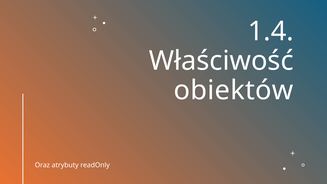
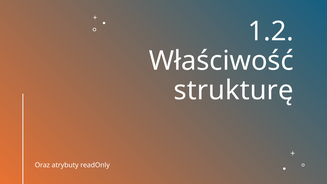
1.4: 1.4 -> 1.2
obiektów: obiektów -> strukturę
